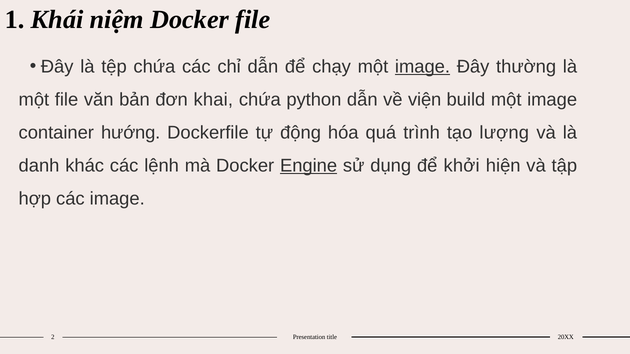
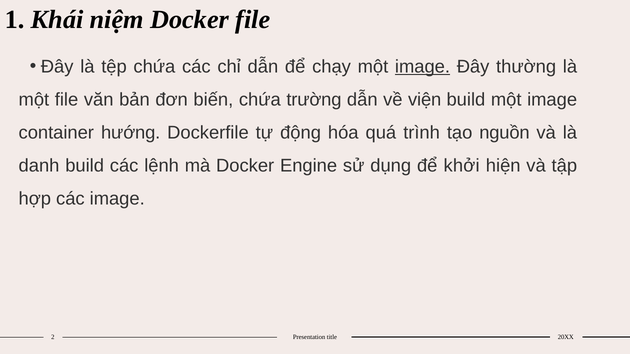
khai: khai -> biến
python: python -> trường
lượng: lượng -> nguồn
danh khác: khác -> build
Engine underline: present -> none
